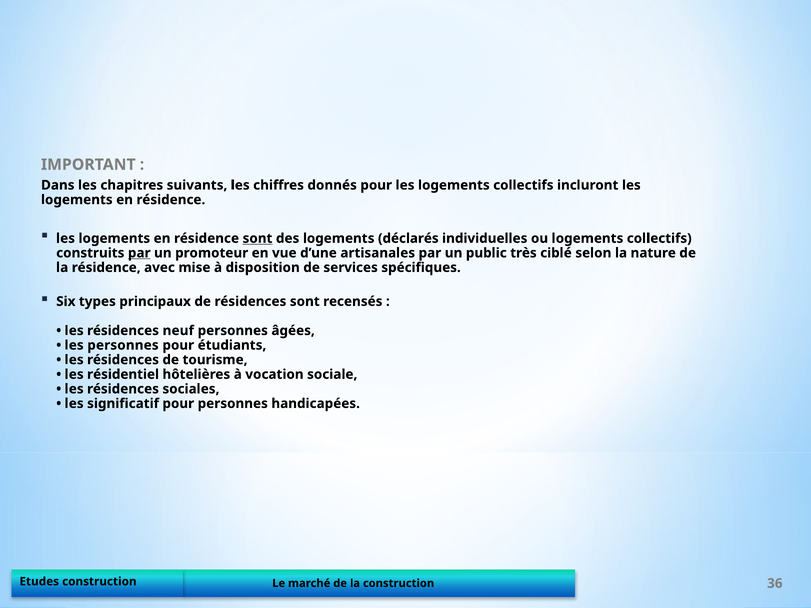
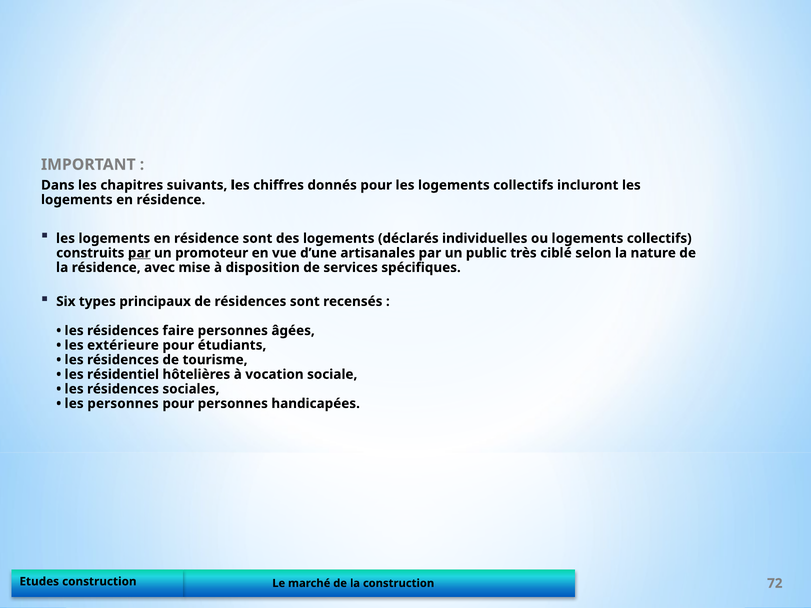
sont at (257, 238) underline: present -> none
neuf: neuf -> faire
les personnes: personnes -> extérieure
les significatif: significatif -> personnes
36: 36 -> 72
